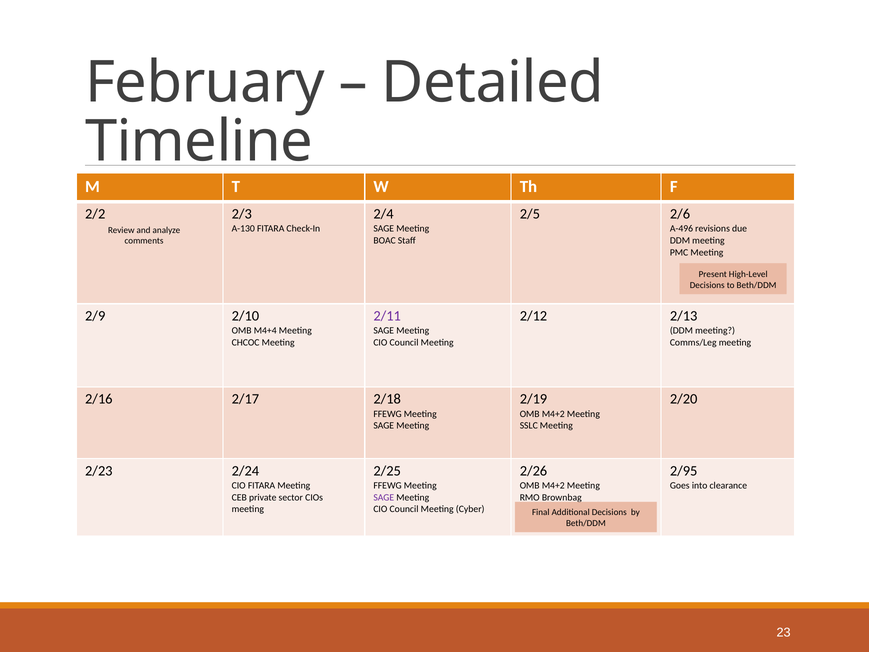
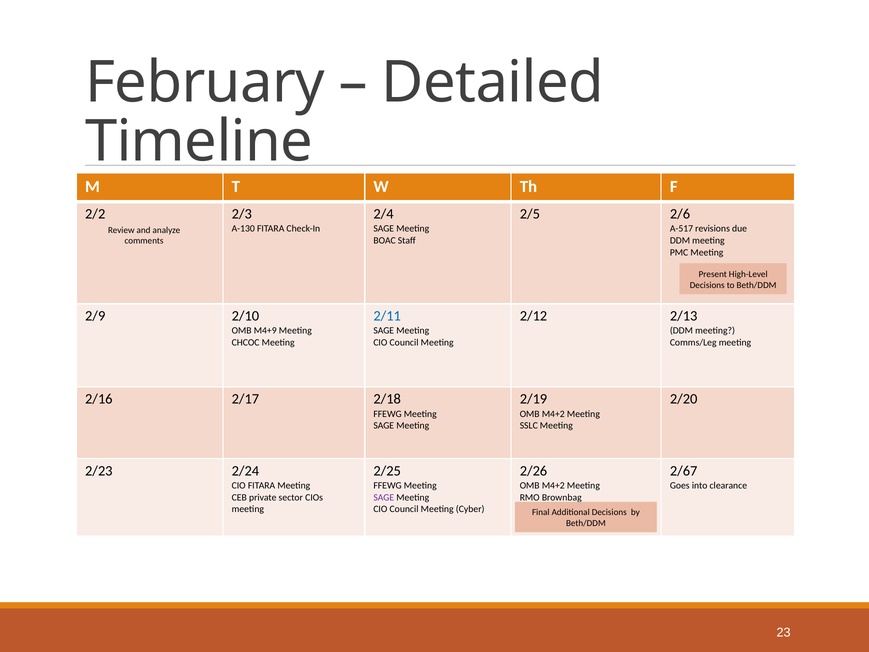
A-496: A-496 -> A-517
2/11 colour: purple -> blue
M4+4: M4+4 -> M4+9
2/95: 2/95 -> 2/67
